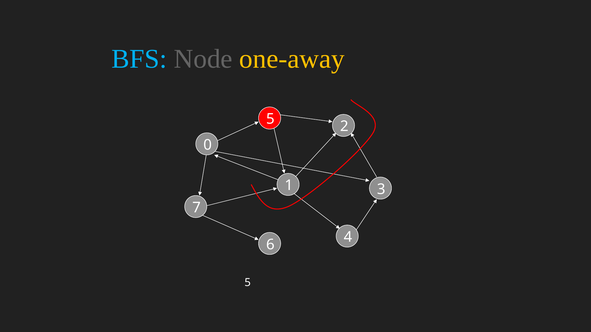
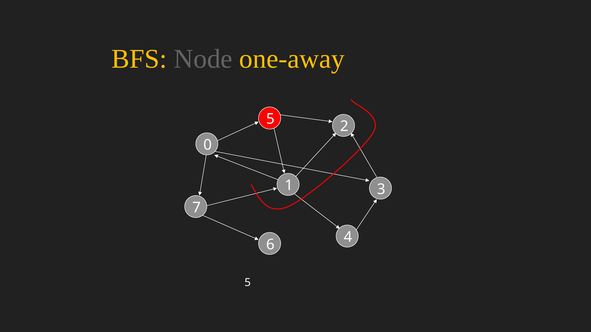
BFS colour: light blue -> yellow
